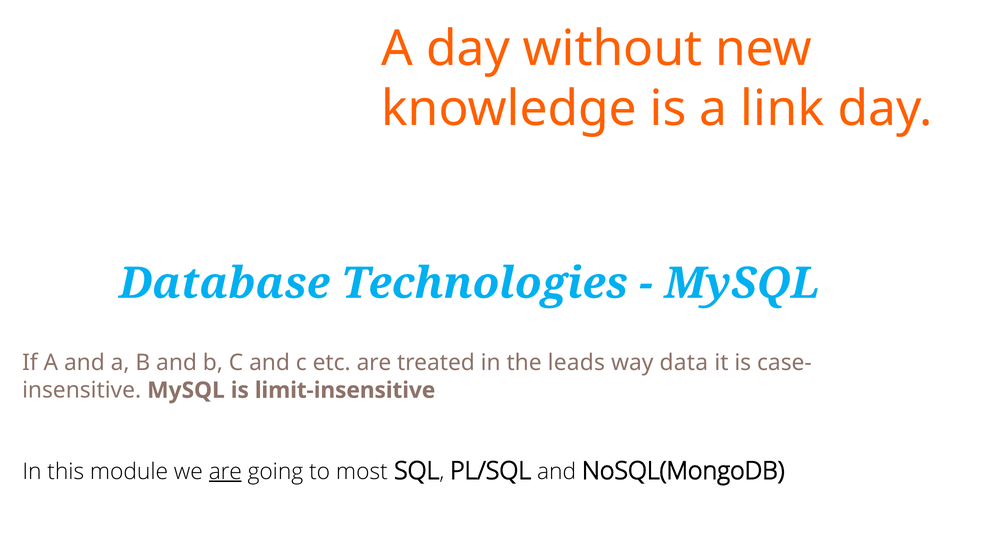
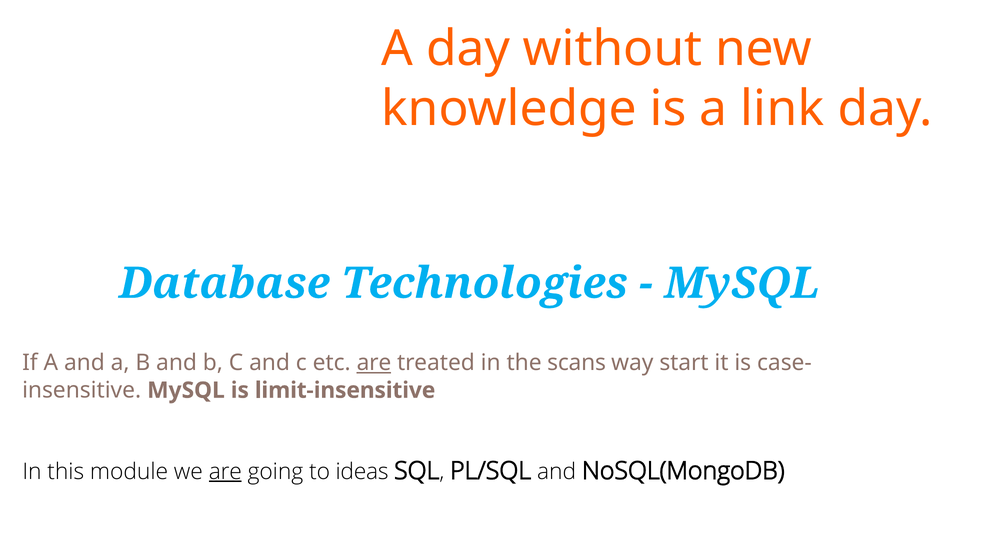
are at (374, 363) underline: none -> present
leads: leads -> scans
data: data -> start
most: most -> ideas
